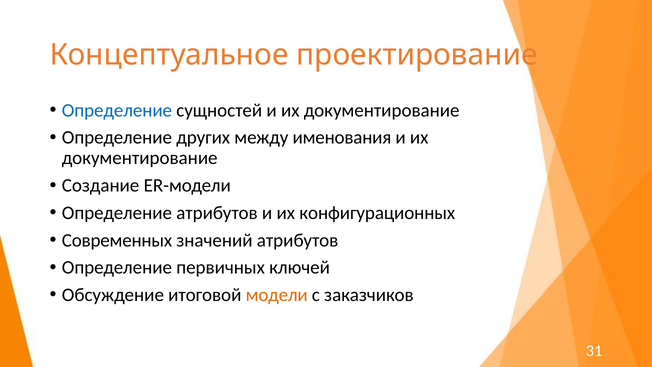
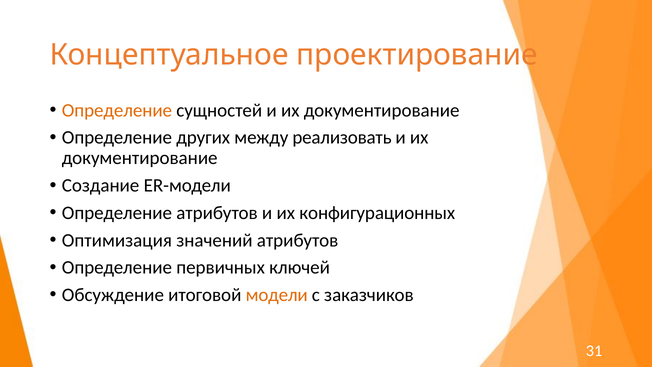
Определение at (117, 110) colour: blue -> orange
именования: именования -> реализовать
Современных: Современных -> Оптимизация
